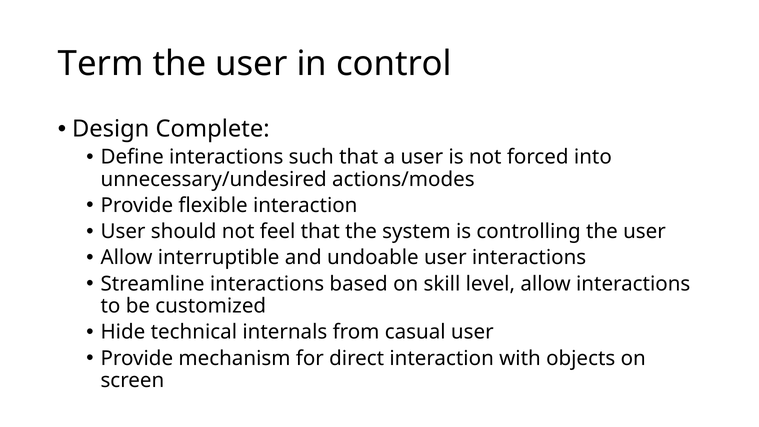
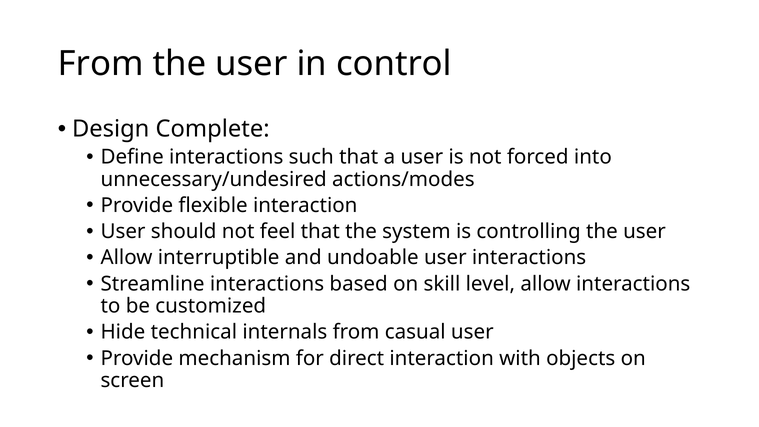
Term at (101, 64): Term -> From
